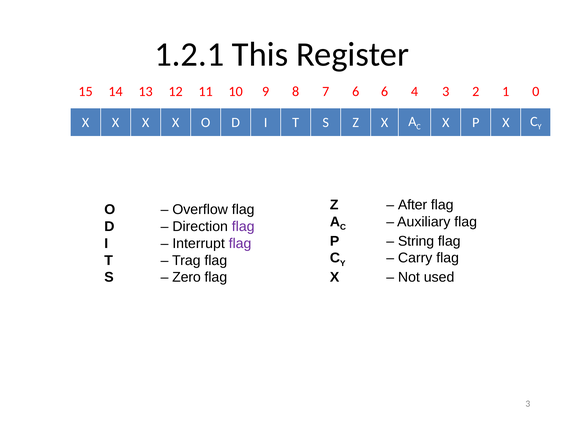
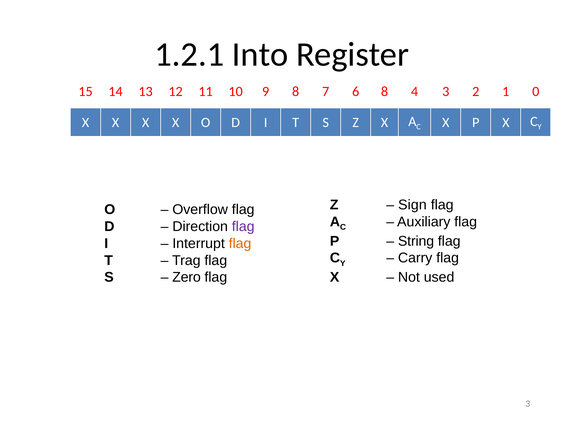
This: This -> Into
6 6: 6 -> 8
After: After -> Sign
flag at (240, 243) colour: purple -> orange
